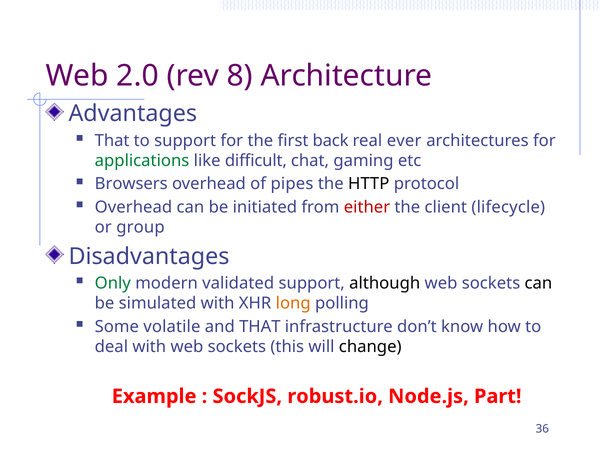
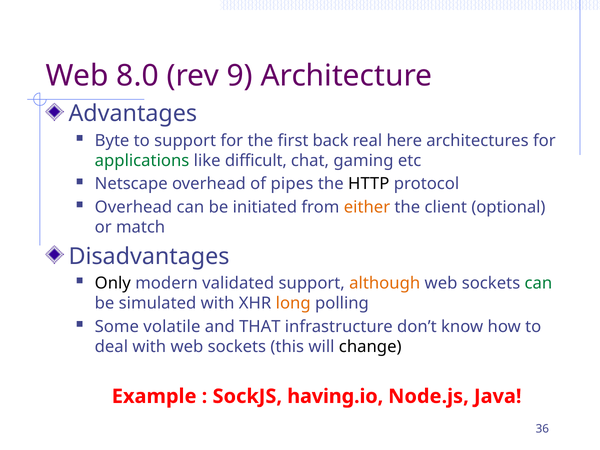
2.0: 2.0 -> 8.0
8: 8 -> 9
That at (112, 141): That -> Byte
ever: ever -> here
Browsers: Browsers -> Netscape
either colour: red -> orange
lifecycle: lifecycle -> optional
group: group -> match
Only colour: green -> black
although colour: black -> orange
can at (538, 283) colour: black -> green
robust.io: robust.io -> having.io
Part: Part -> Java
